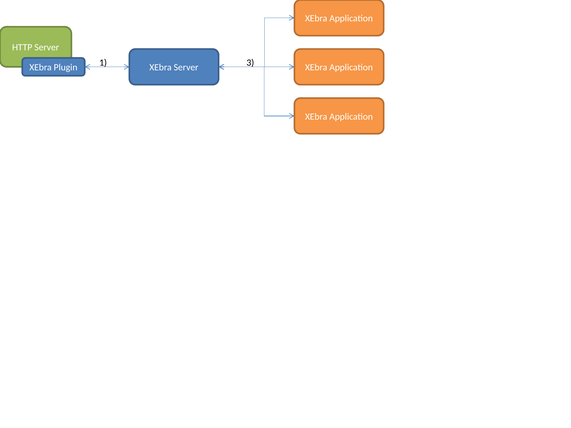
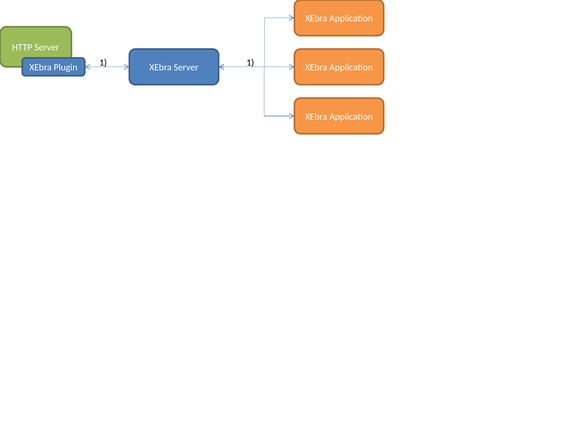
1 3: 3 -> 1
